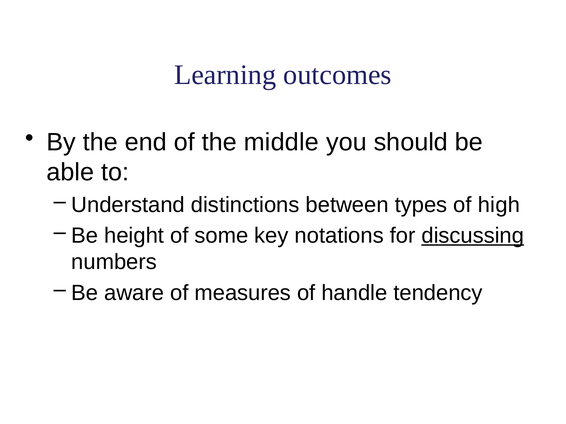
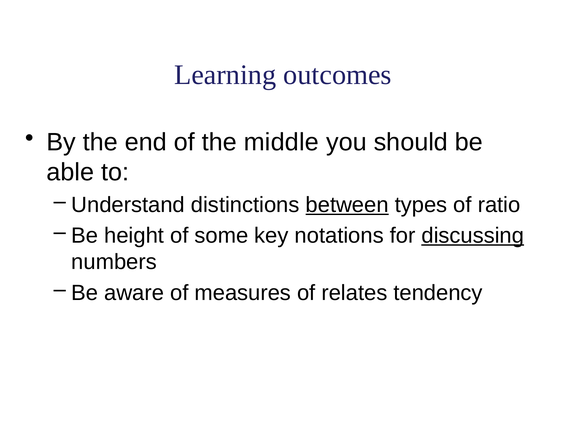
between underline: none -> present
high: high -> ratio
handle: handle -> relates
